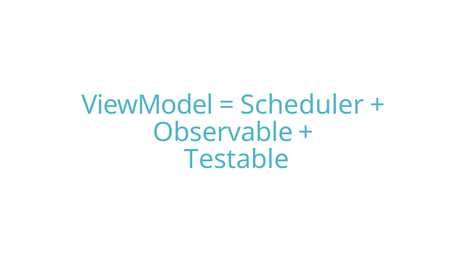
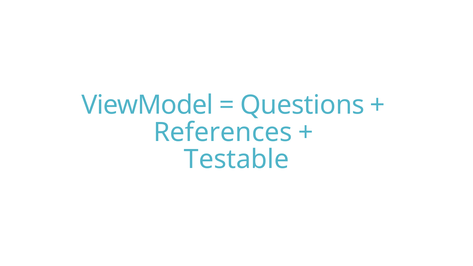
Scheduler: Scheduler -> Questions
Observable: Observable -> References
